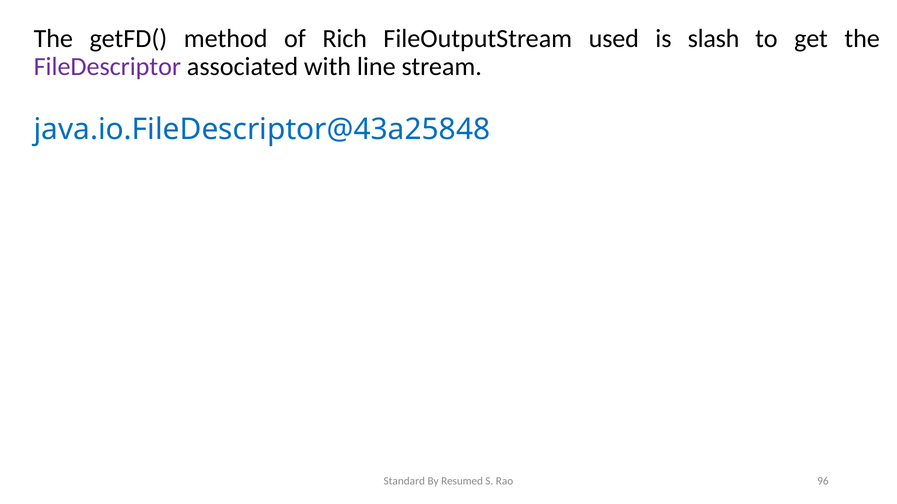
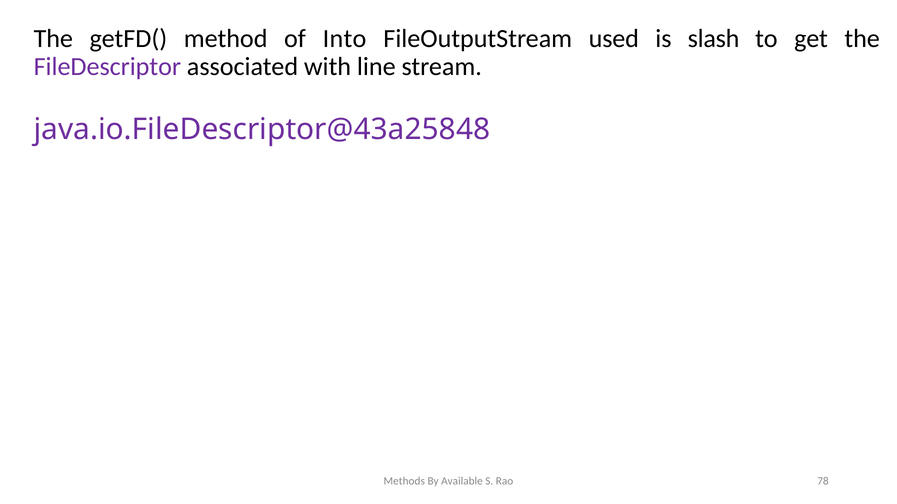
Rich: Rich -> Into
java.io.FileDescriptor@43a25848 colour: blue -> purple
Standard: Standard -> Methods
Resumed: Resumed -> Available
96: 96 -> 78
